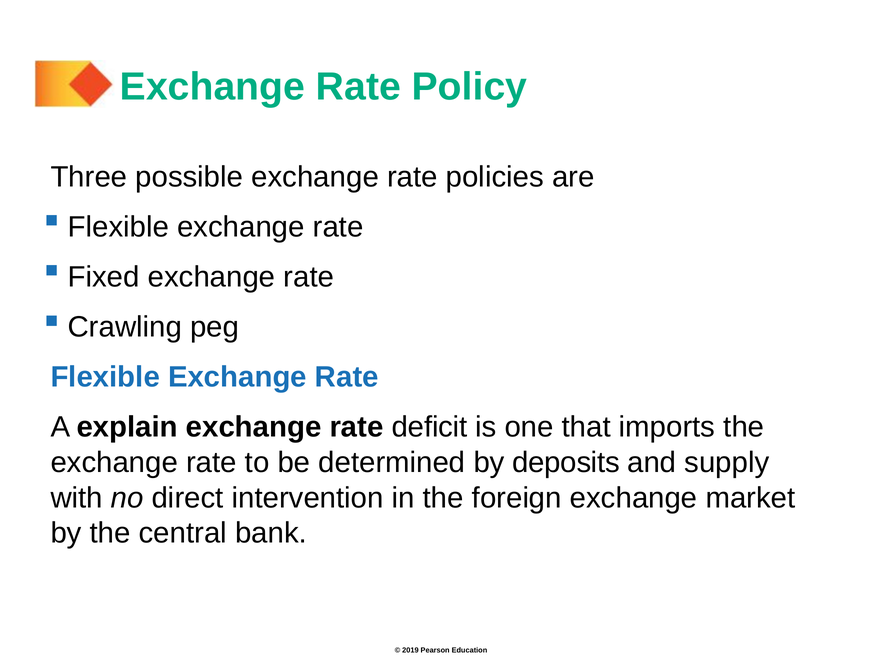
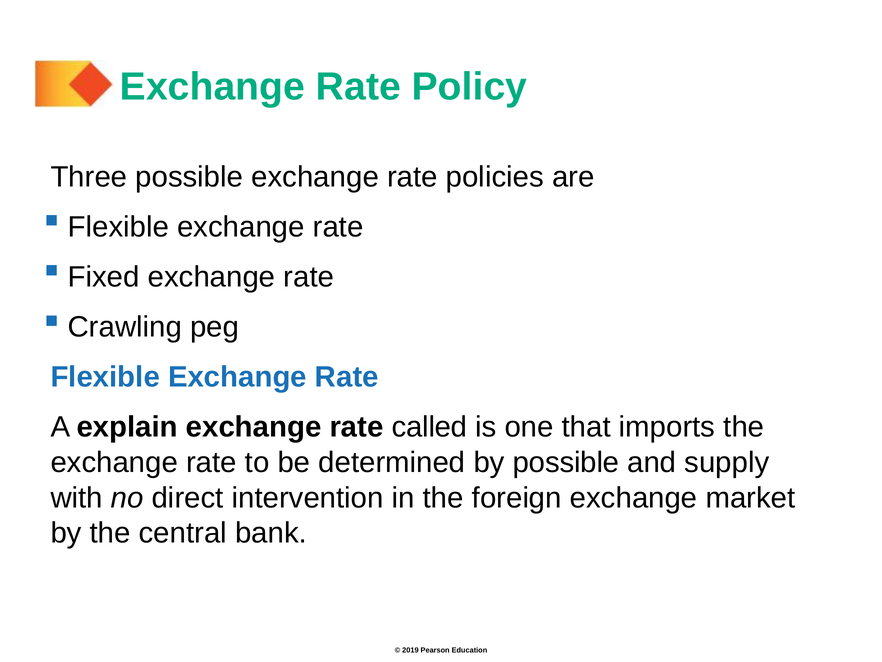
deficit: deficit -> called
by deposits: deposits -> possible
